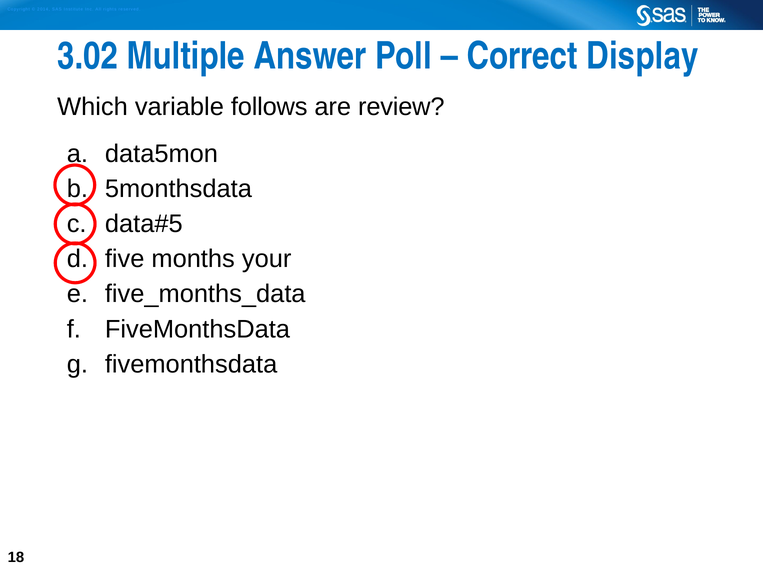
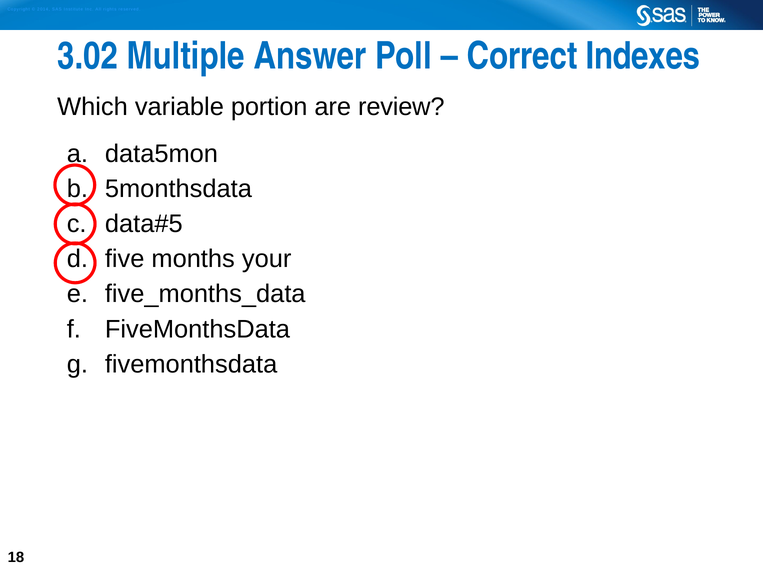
Display: Display -> Indexes
follows: follows -> portion
